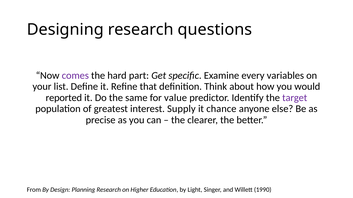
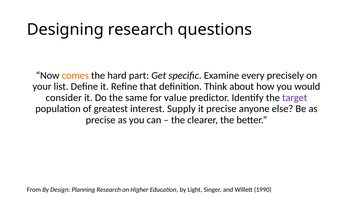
comes colour: purple -> orange
variables: variables -> precisely
reported: reported -> consider
it chance: chance -> precise
